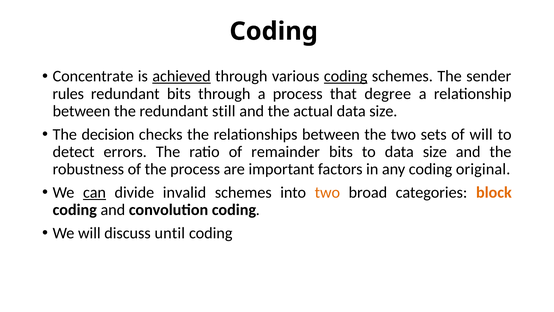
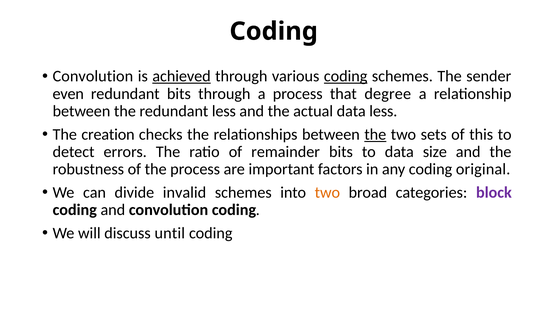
Concentrate at (93, 76): Concentrate -> Convolution
rules: rules -> even
redundant still: still -> less
actual data size: size -> less
decision: decision -> creation
the at (375, 134) underline: none -> present
of will: will -> this
can underline: present -> none
block colour: orange -> purple
